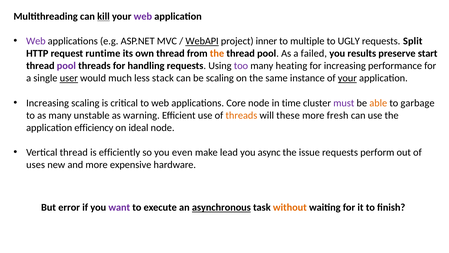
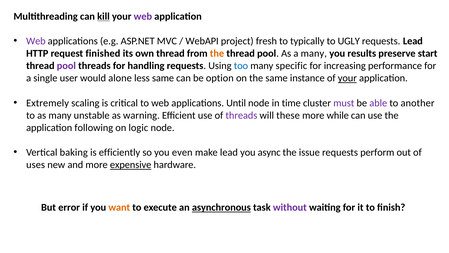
WebAPI underline: present -> none
inner: inner -> fresh
multiple: multiple -> typically
requests Split: Split -> Lead
runtime: runtime -> finished
a failed: failed -> many
too colour: purple -> blue
heating: heating -> specific
user underline: present -> none
much: much -> alone
less stack: stack -> same
be scaling: scaling -> option
Increasing at (48, 103): Increasing -> Extremely
Core: Core -> Until
able colour: orange -> purple
garbage: garbage -> another
threads at (241, 115) colour: orange -> purple
fresh: fresh -> while
efficiency: efficiency -> following
ideal: ideal -> logic
Vertical thread: thread -> baking
expensive underline: none -> present
want colour: purple -> orange
without colour: orange -> purple
